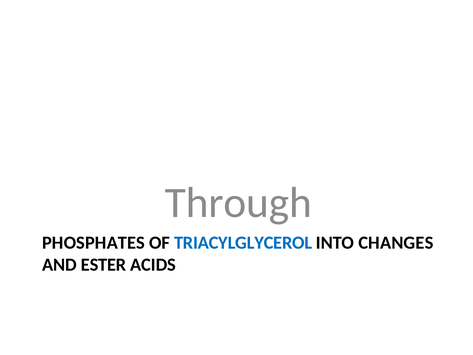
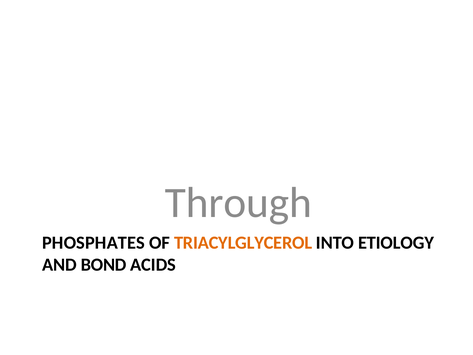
TRIACYLGLYCEROL colour: blue -> orange
CHANGES: CHANGES -> ETIOLOGY
ESTER: ESTER -> BOND
